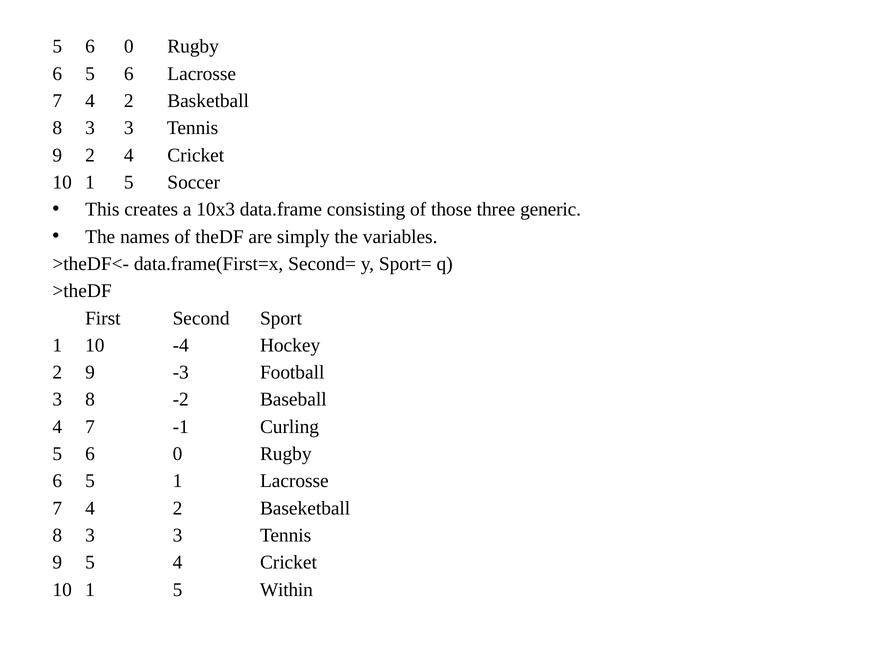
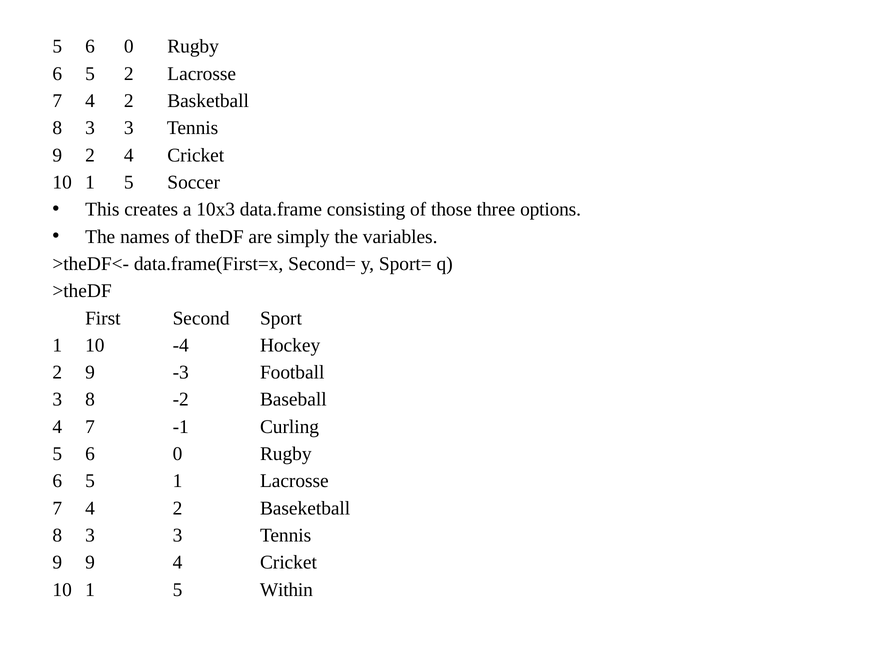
6 5 6: 6 -> 2
generic: generic -> options
9 5: 5 -> 9
